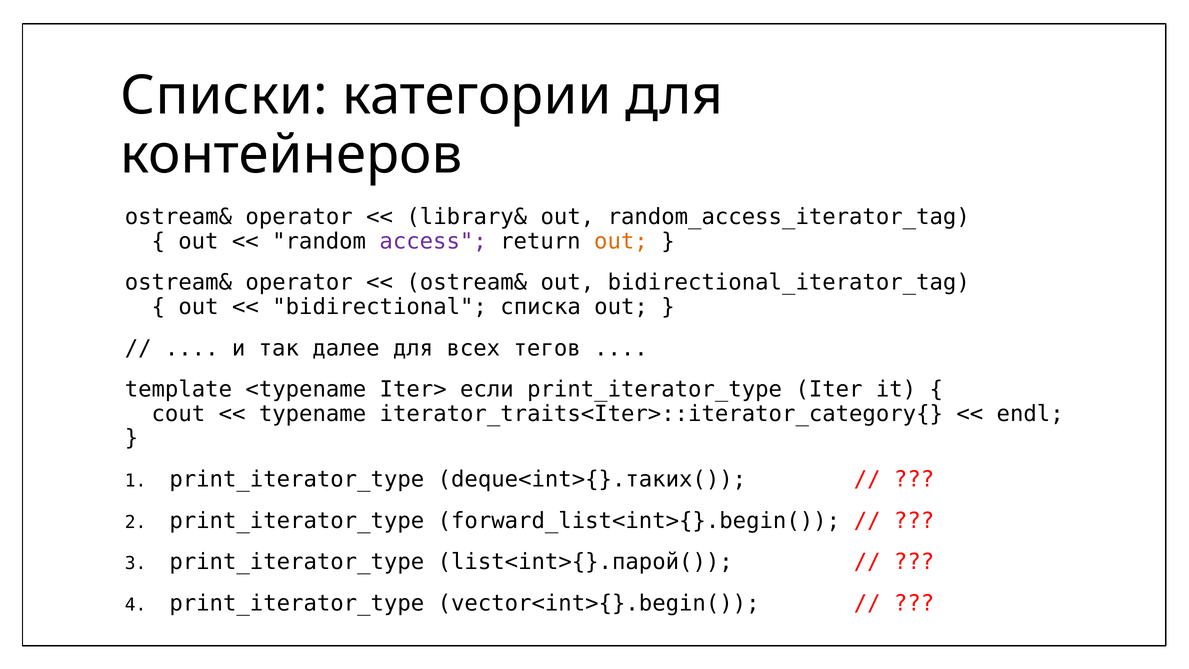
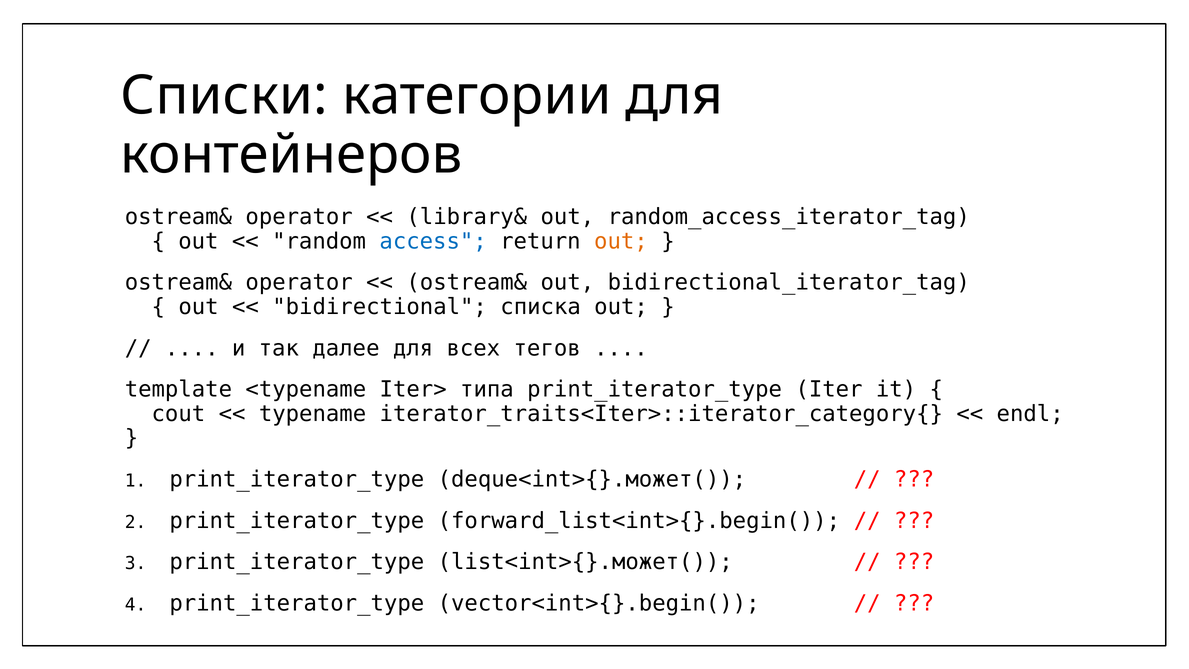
access colour: purple -> blue
если: если -> типа
deque<int>{}.таких(: deque<int>{}.таких( -> deque<int>{}.может(
list<int>{}.парой(: list<int>{}.парой( -> list<int>{}.может(
